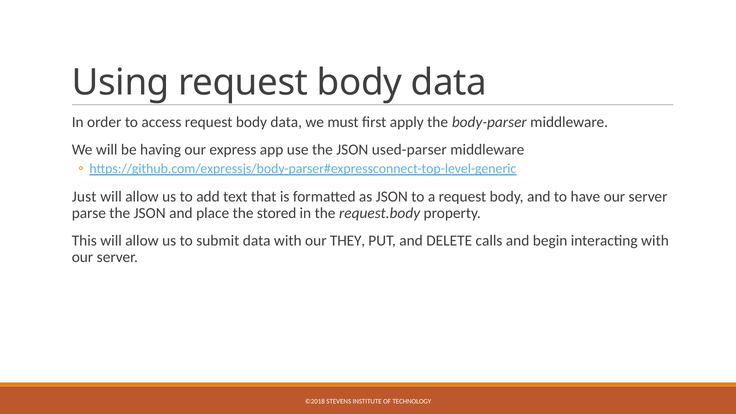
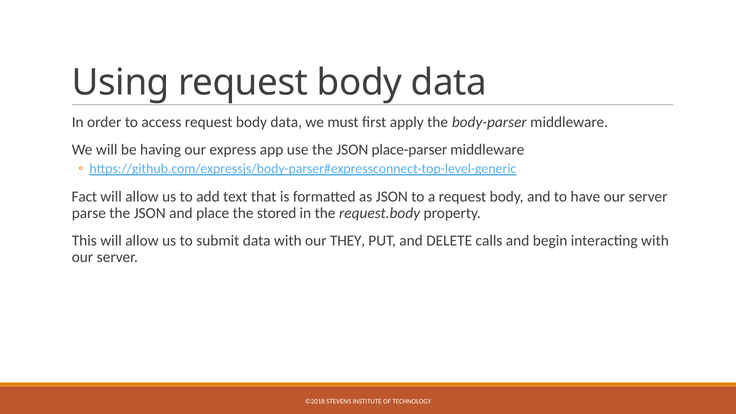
used-parser: used-parser -> place-parser
Just: Just -> Fact
